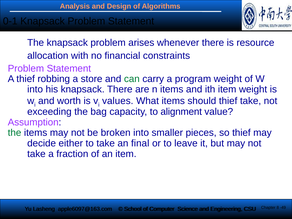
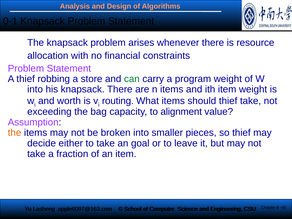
values: values -> routing
the at (15, 133) colour: green -> orange
final: final -> goal
